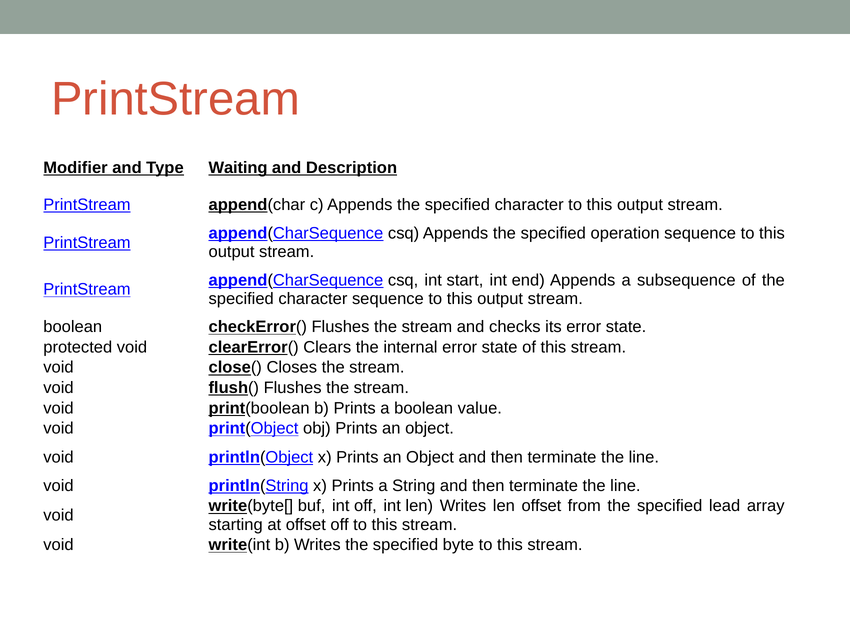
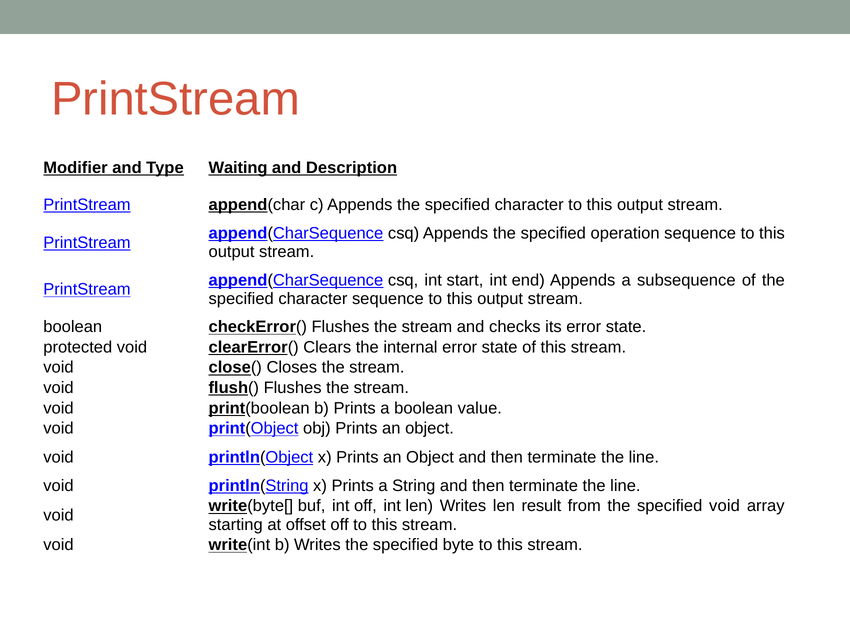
len offset: offset -> result
specified lead: lead -> void
